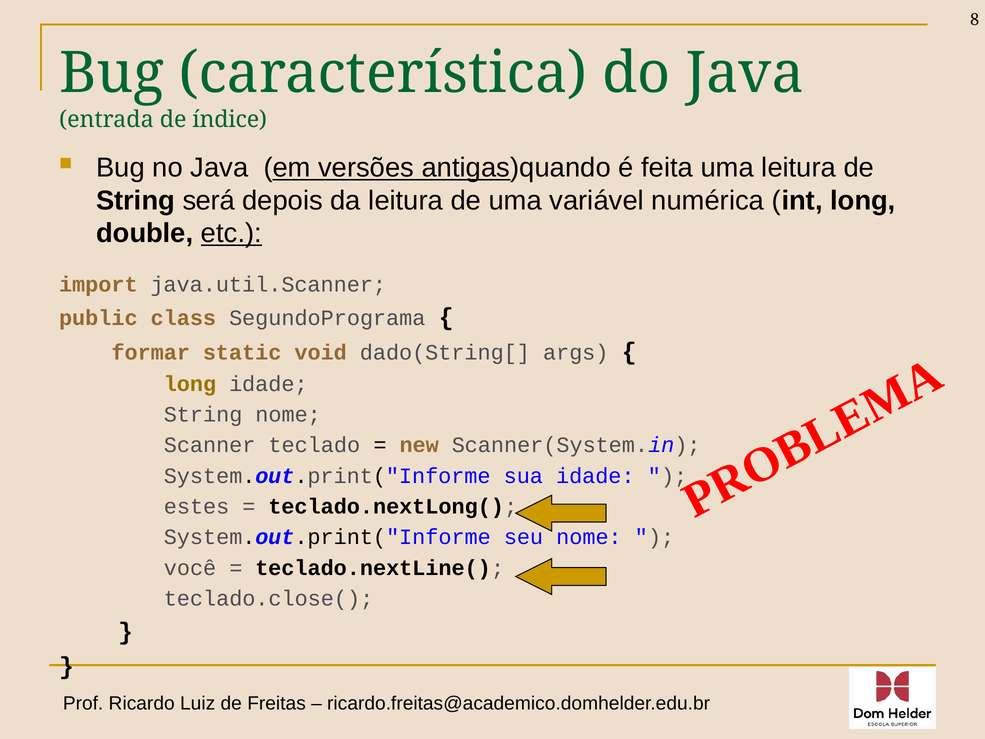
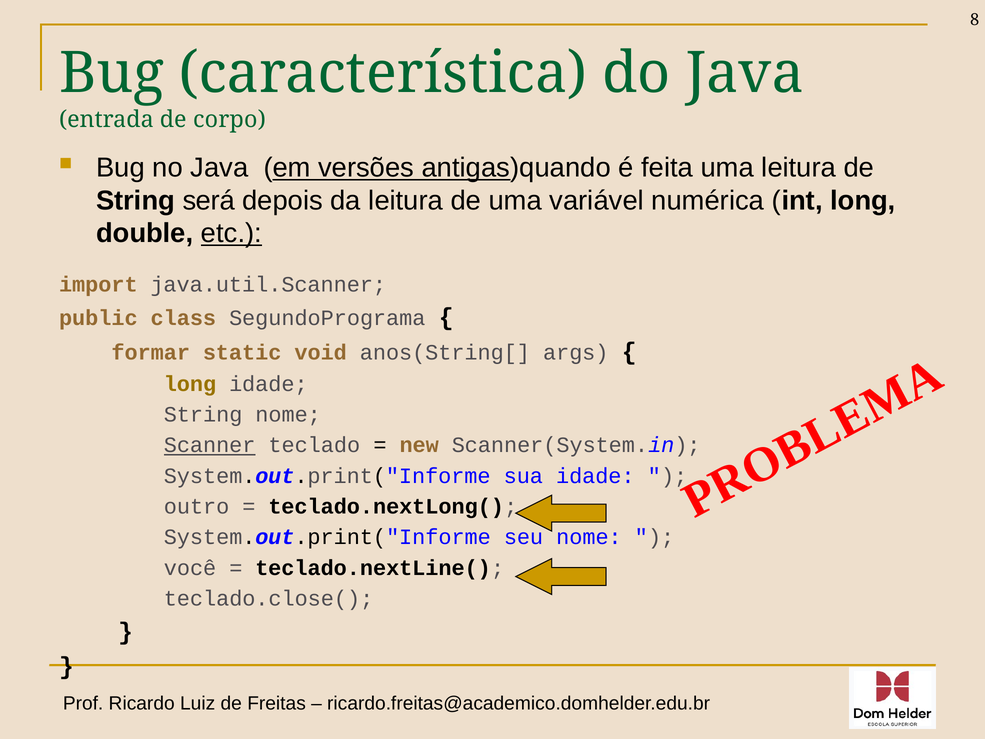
índice: índice -> corpo
dado(String[: dado(String[ -> anos(String[
Scanner underline: none -> present
estes: estes -> outro
